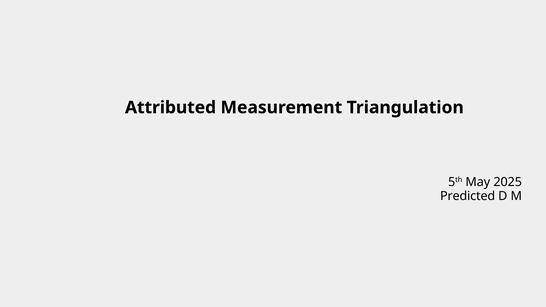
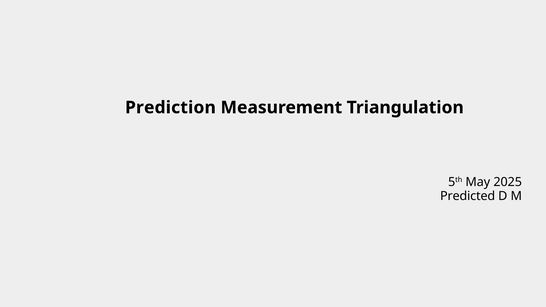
Attributed: Attributed -> Prediction
